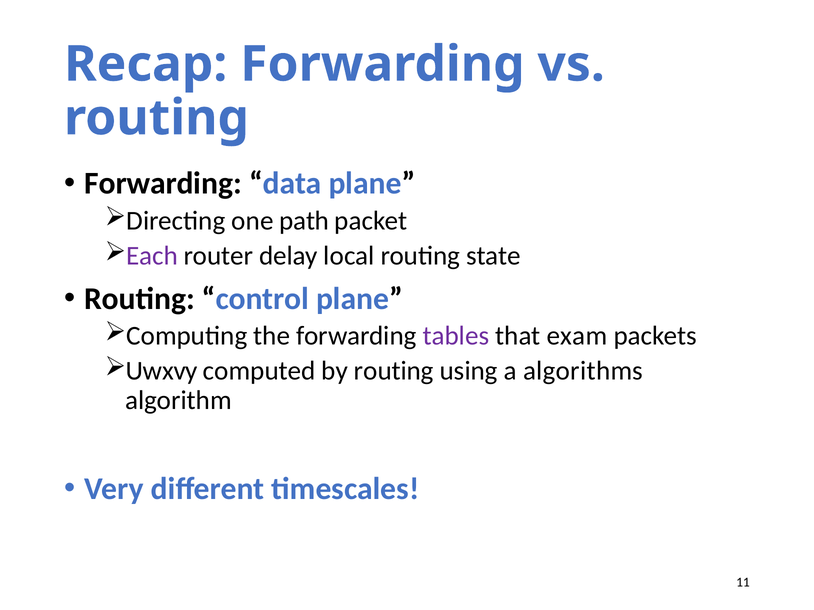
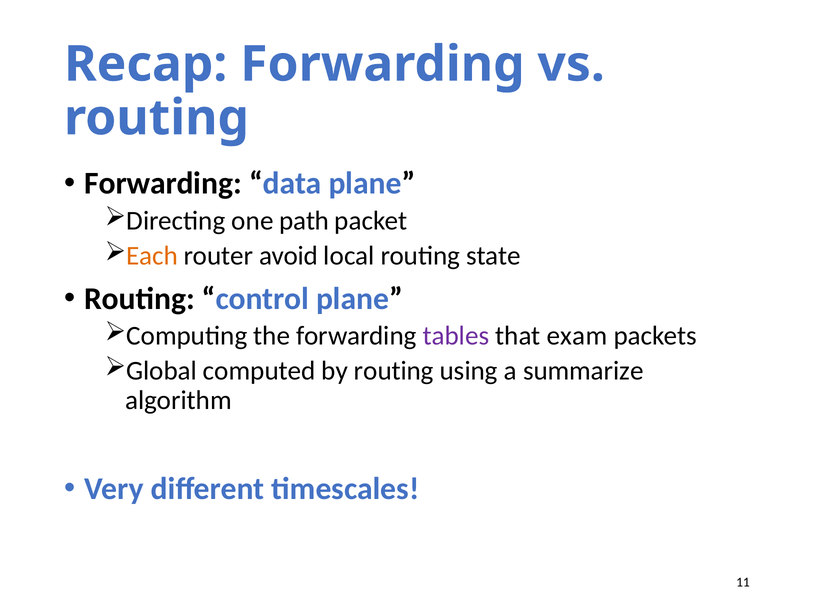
Each colour: purple -> orange
delay: delay -> avoid
Uwxvy: Uwxvy -> Global
algorithms: algorithms -> summarize
